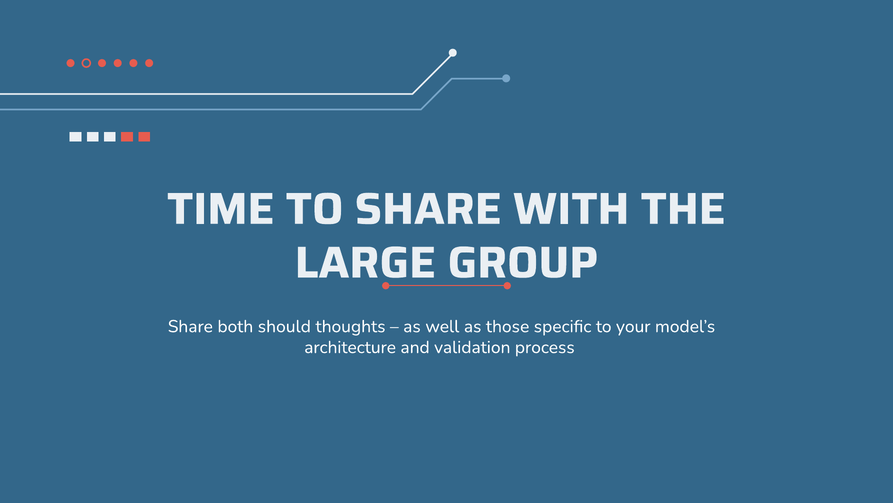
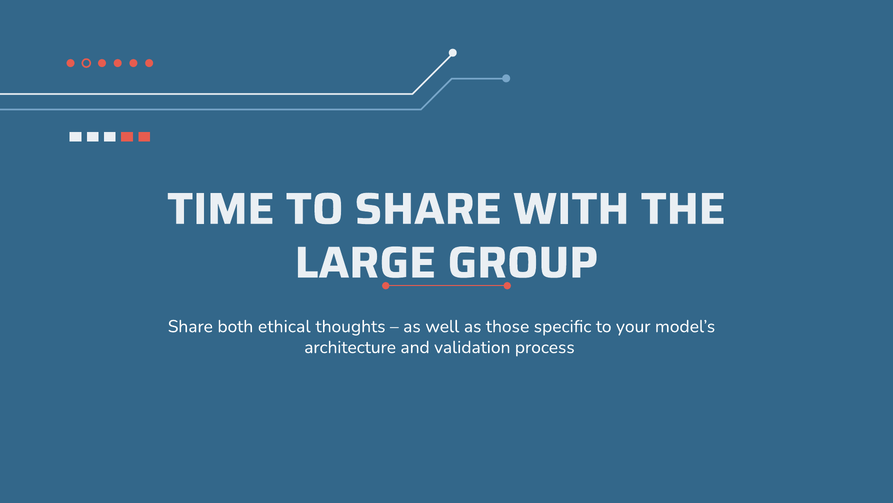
should: should -> ethical
